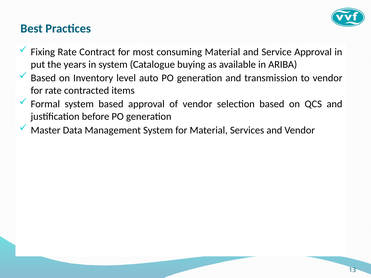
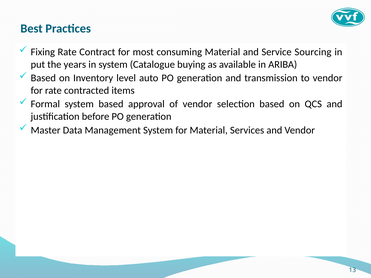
Service Approval: Approval -> Sourcing
